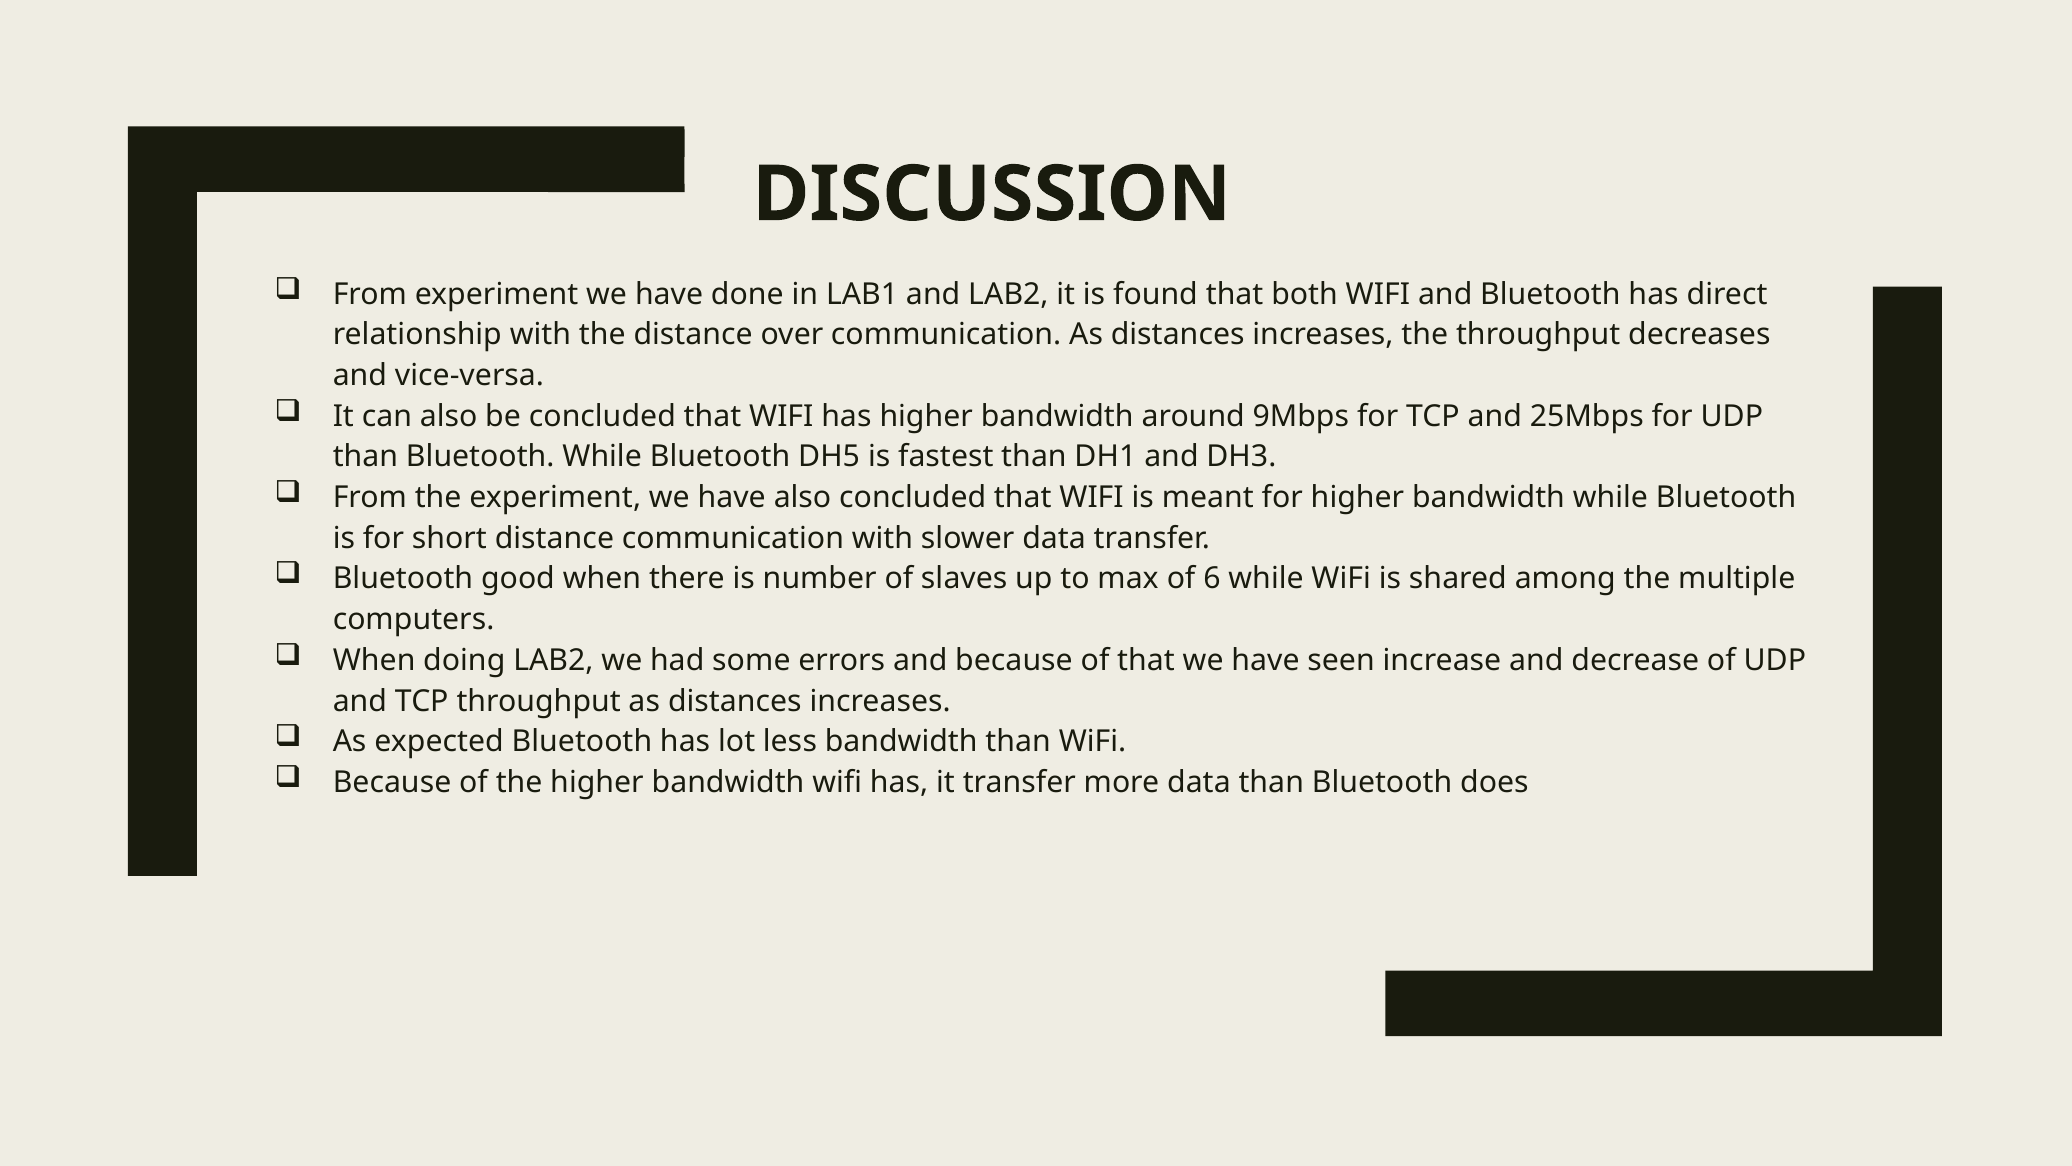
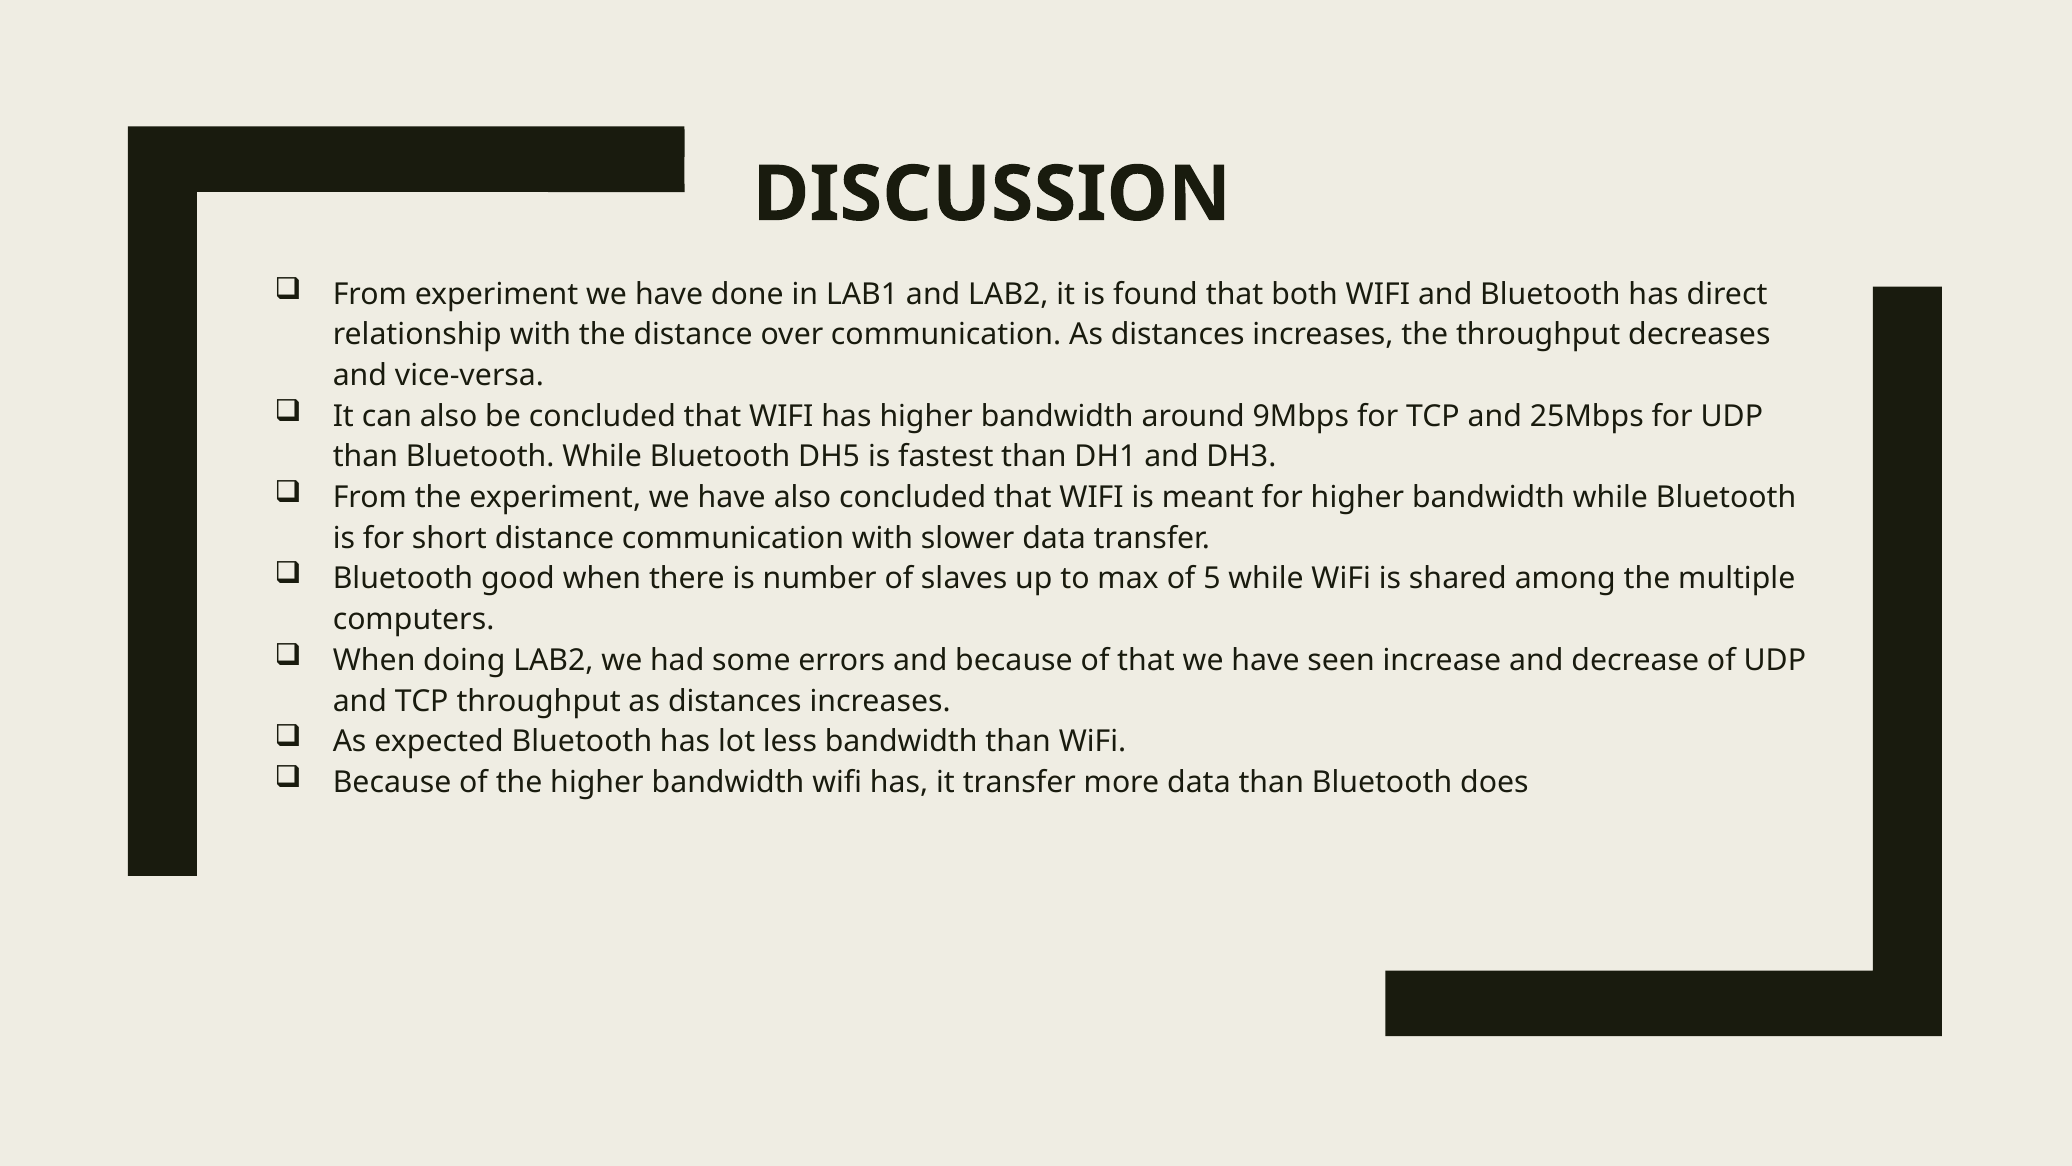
6: 6 -> 5
